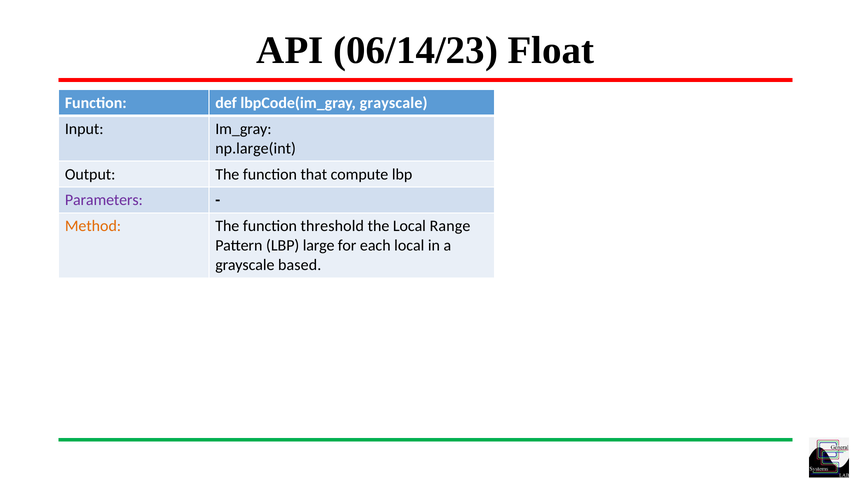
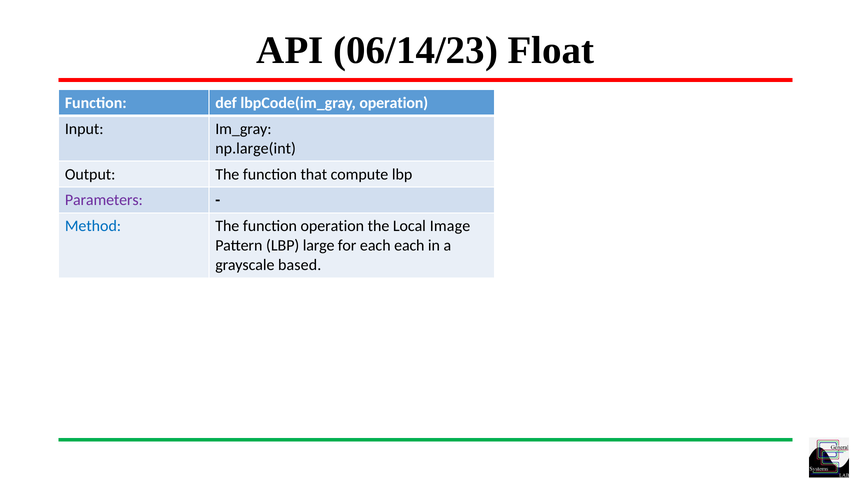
grayscale at (394, 103): grayscale -> operation
Method colour: orange -> blue
function threshold: threshold -> operation
Range: Range -> Image
each local: local -> each
